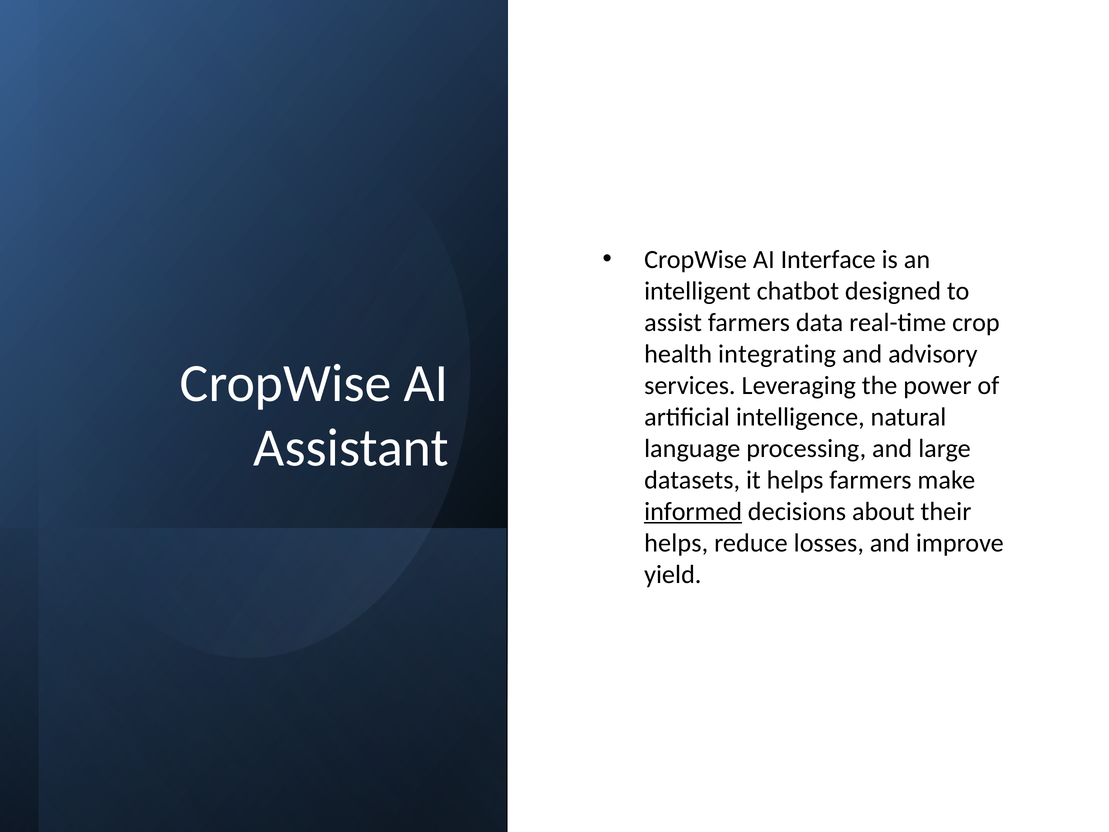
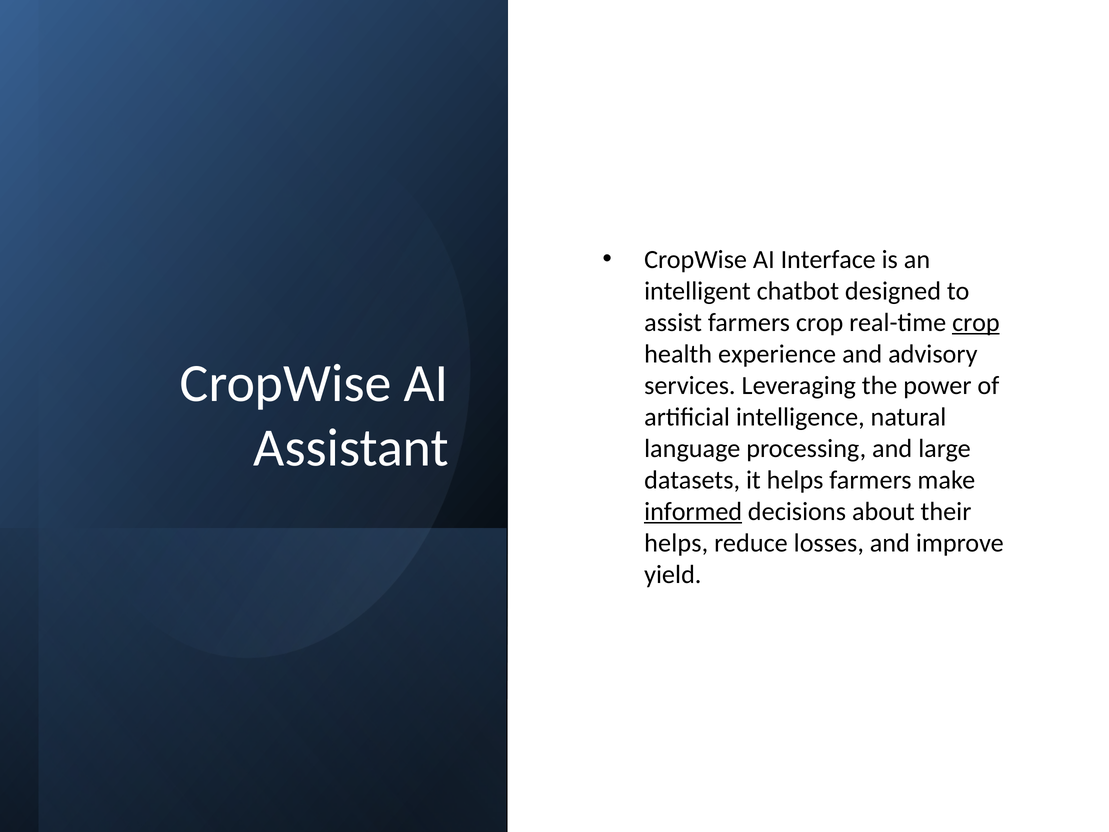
farmers data: data -> crop
crop at (976, 322) underline: none -> present
integrating: integrating -> experience
